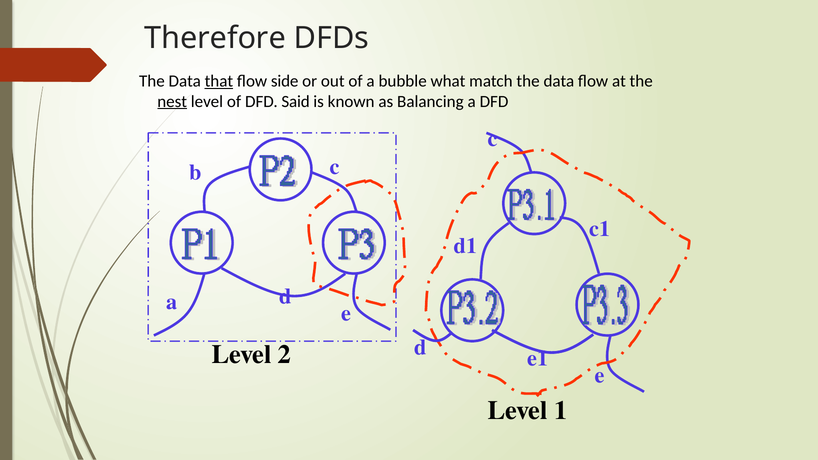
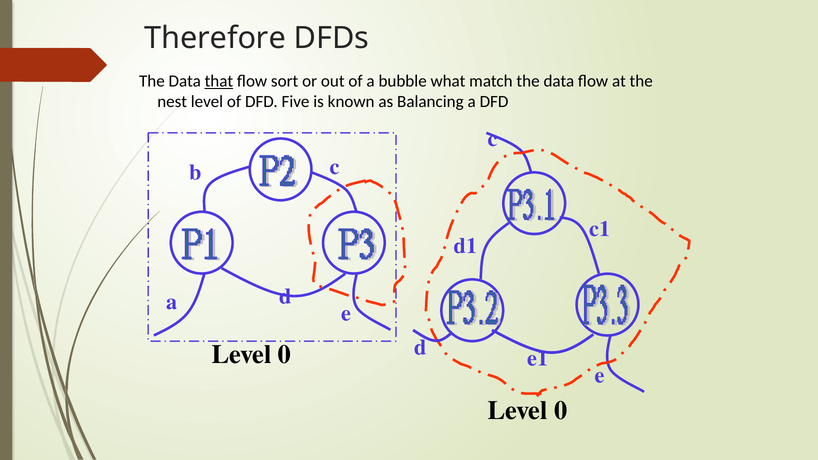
side: side -> sort
nest underline: present -> none
Said: Said -> Five
2 at (285, 354): 2 -> 0
1 at (561, 411): 1 -> 0
